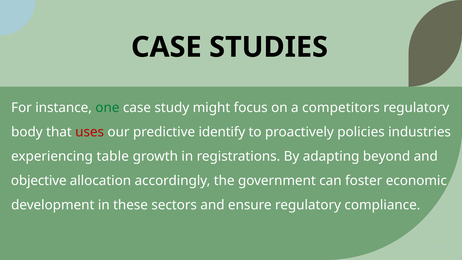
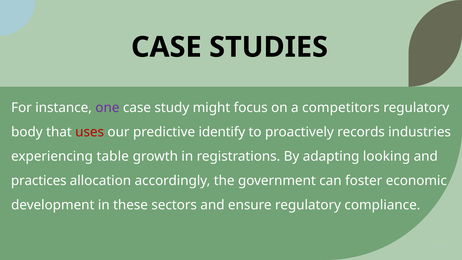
one colour: green -> purple
policies: policies -> records
beyond: beyond -> looking
objective: objective -> practices
